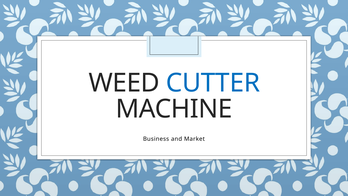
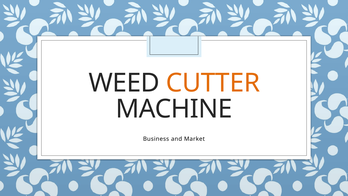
CUTTER colour: blue -> orange
